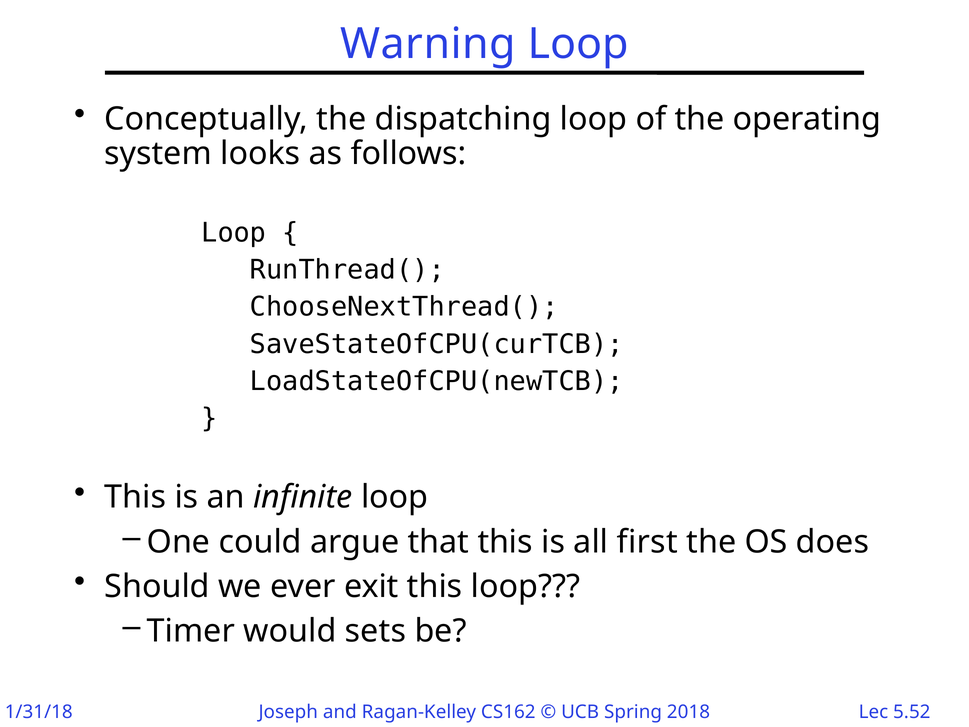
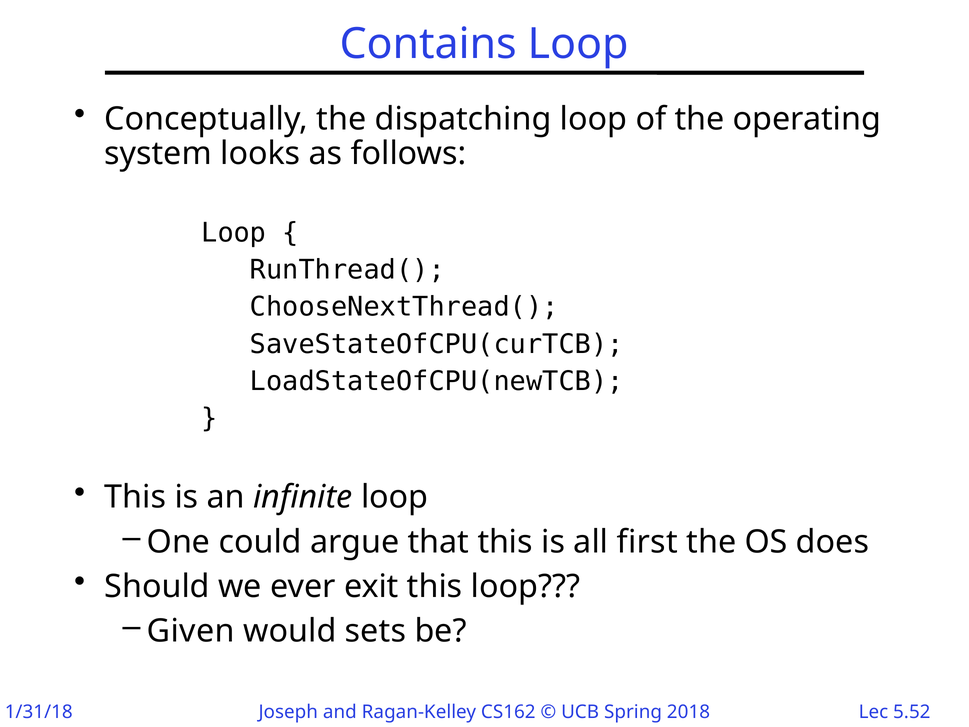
Warning: Warning -> Contains
Timer: Timer -> Given
